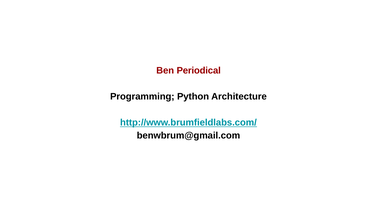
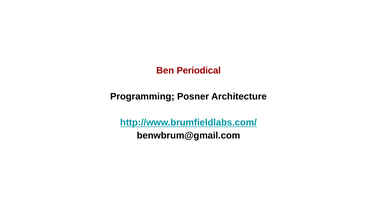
Python: Python -> Posner
